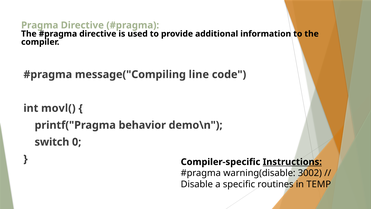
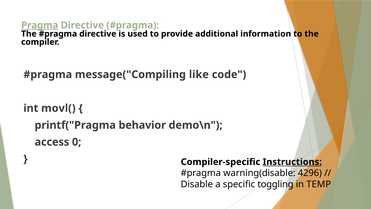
Pragma underline: none -> present
line: line -> like
switch: switch -> access
3002: 3002 -> 4296
routines: routines -> toggling
